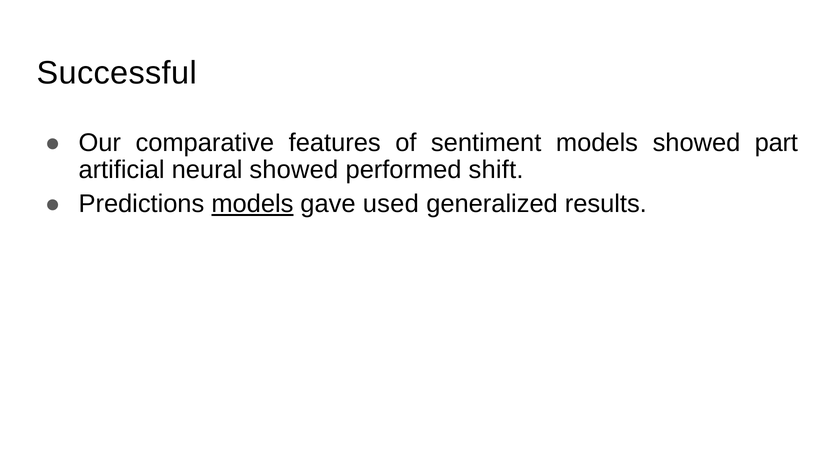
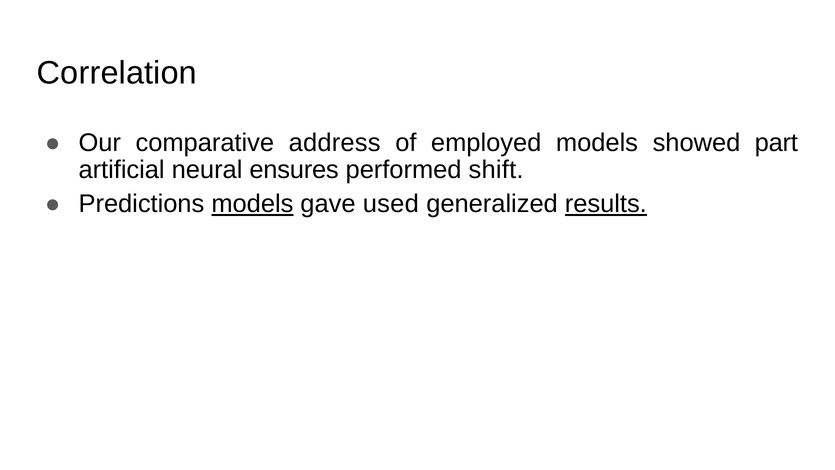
Successful: Successful -> Correlation
features: features -> address
sentiment: sentiment -> employed
neural showed: showed -> ensures
results underline: none -> present
